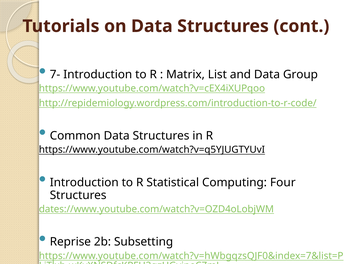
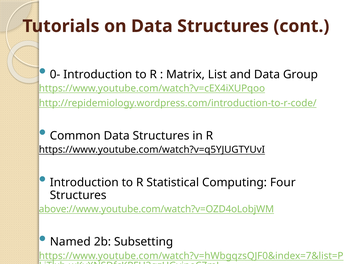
7-: 7- -> 0-
dates://www.youtube.com/watch?v=OZD4oLobjWM: dates://www.youtube.com/watch?v=OZD4oLobjWM -> above://www.youtube.com/watch?v=OZD4oLobjWM
Reprise: Reprise -> Named
